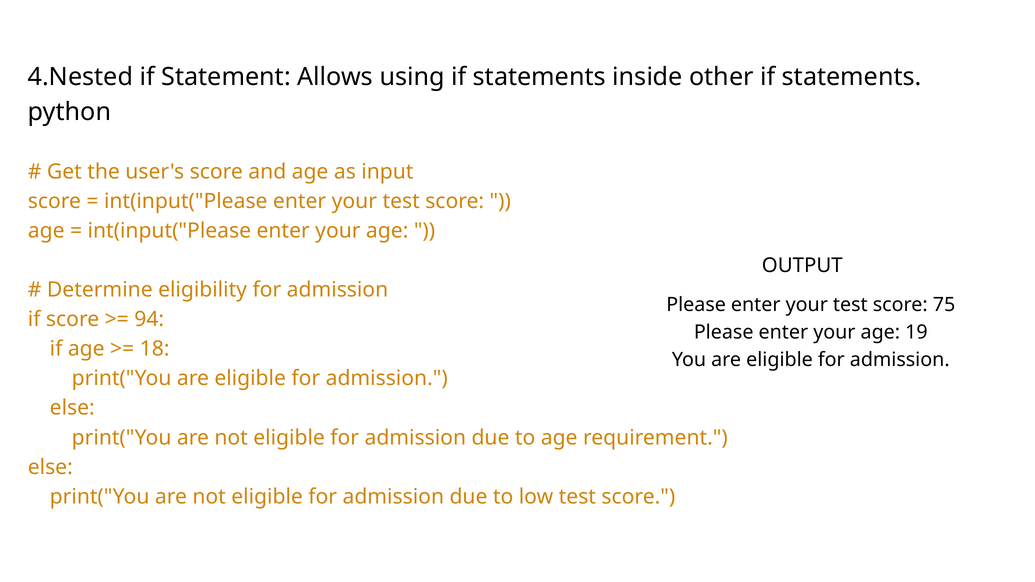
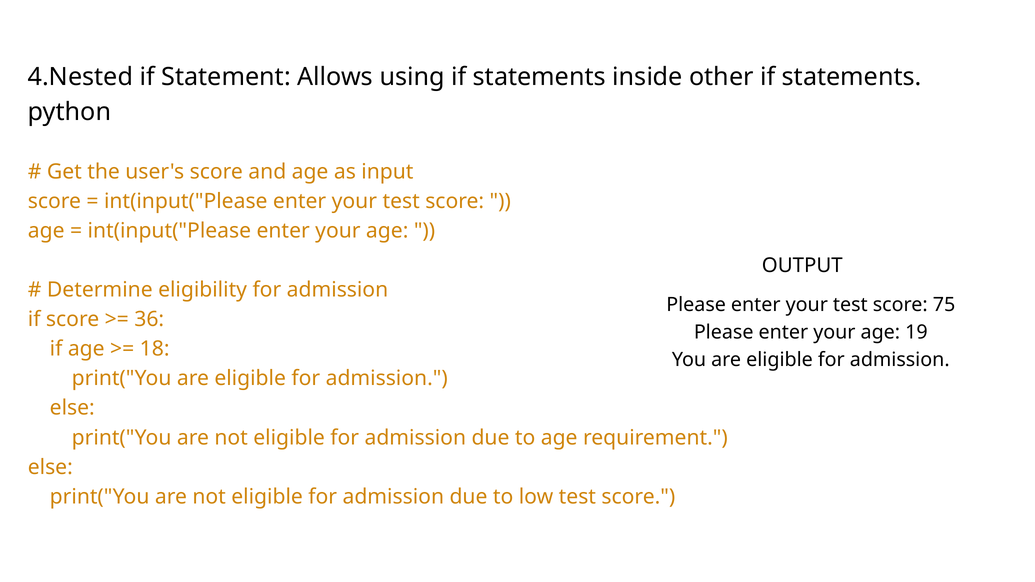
94: 94 -> 36
